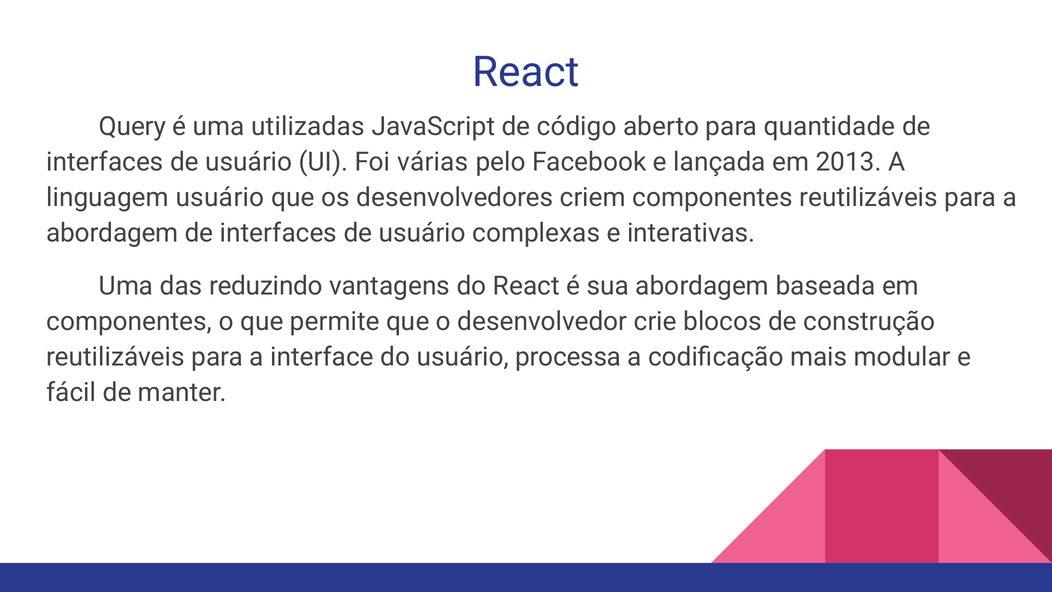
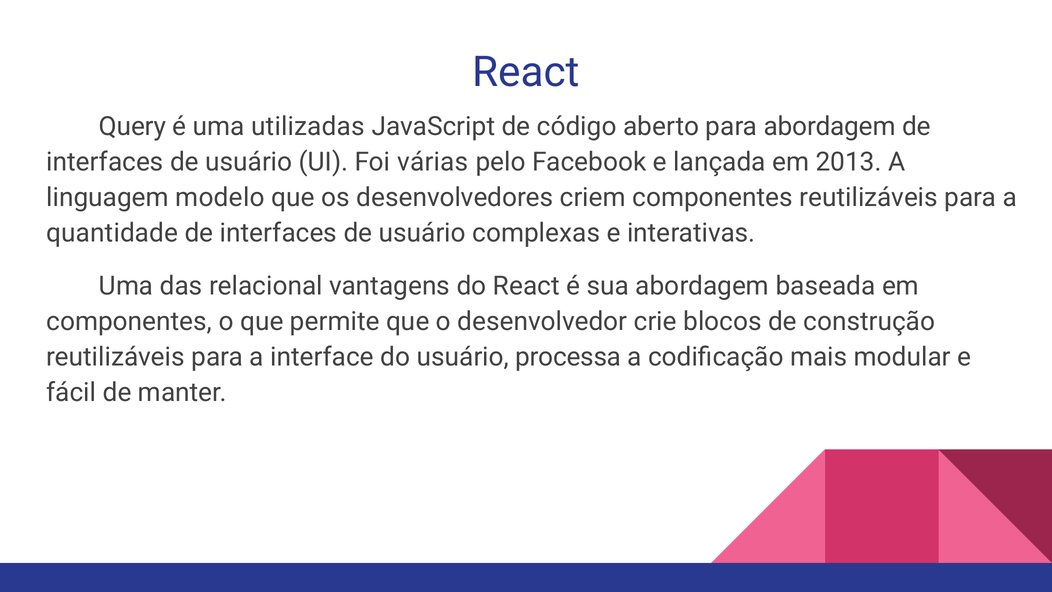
para quantidade: quantidade -> abordagem
linguagem usuário: usuário -> modelo
abordagem at (112, 233): abordagem -> quantidade
reduzindo: reduzindo -> relacional
